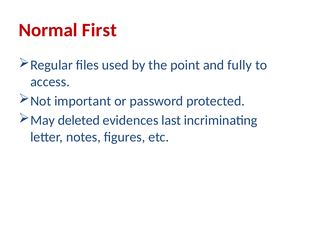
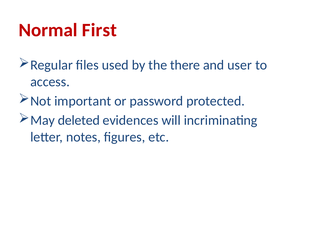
point: point -> there
fully: fully -> user
last: last -> will
